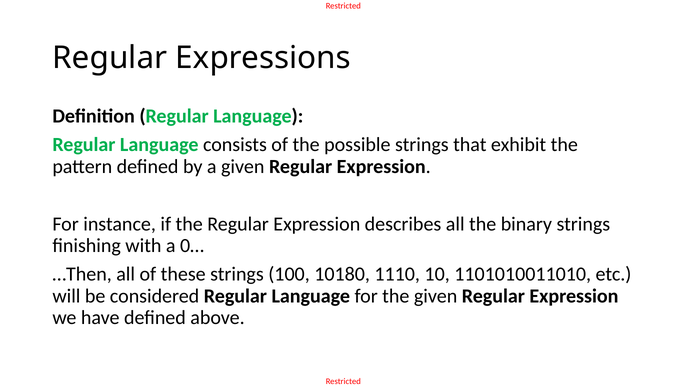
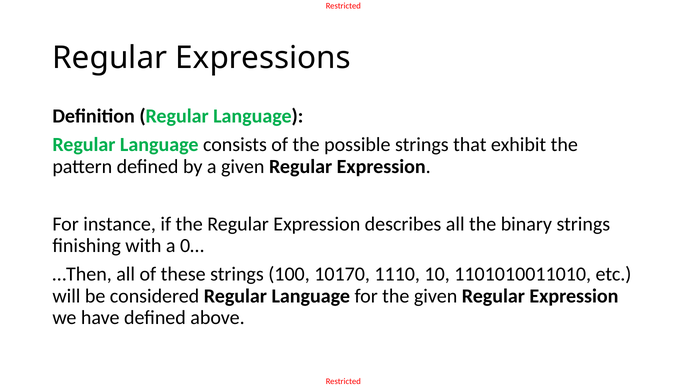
10180: 10180 -> 10170
